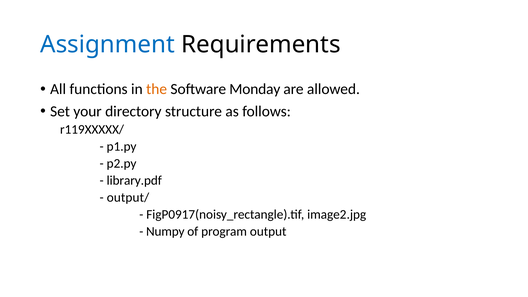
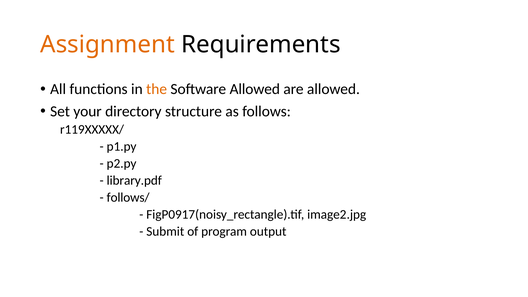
Assignment colour: blue -> orange
Software Monday: Monday -> Allowed
output/: output/ -> follows/
Numpy: Numpy -> Submit
